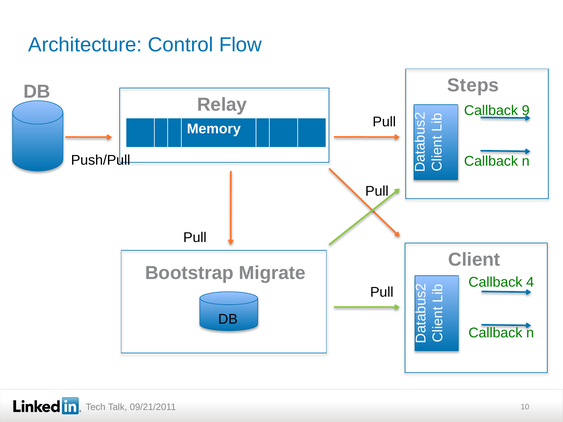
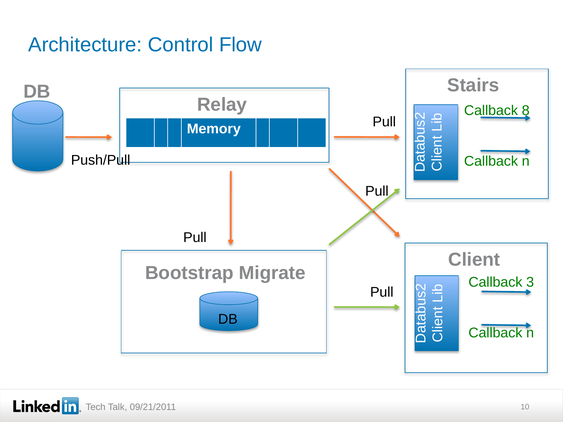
Steps: Steps -> Stairs
9: 9 -> 8
4: 4 -> 3
